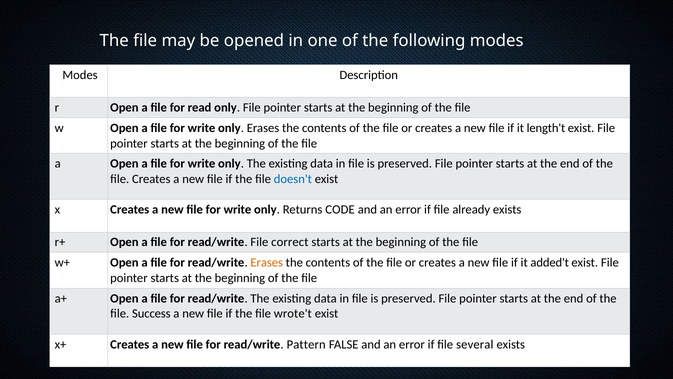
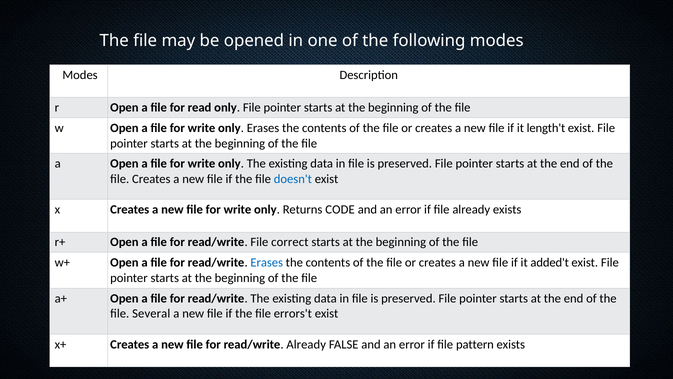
Erases at (267, 262) colour: orange -> blue
Success: Success -> Several
wrote't: wrote't -> errors't
read/write Pattern: Pattern -> Already
several: several -> pattern
